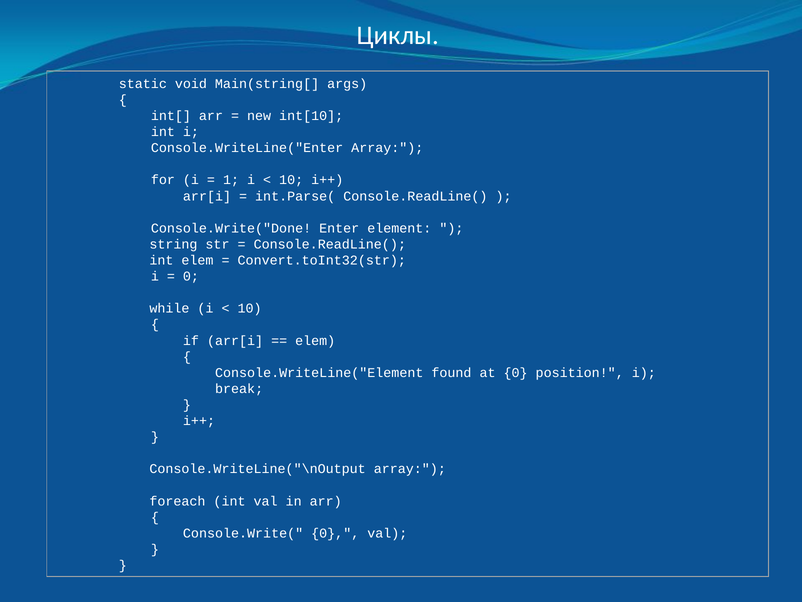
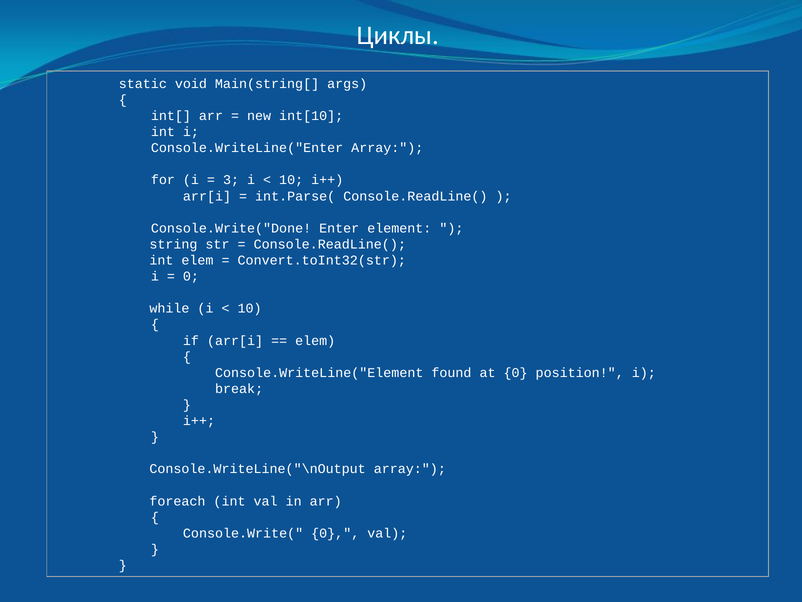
1: 1 -> 3
